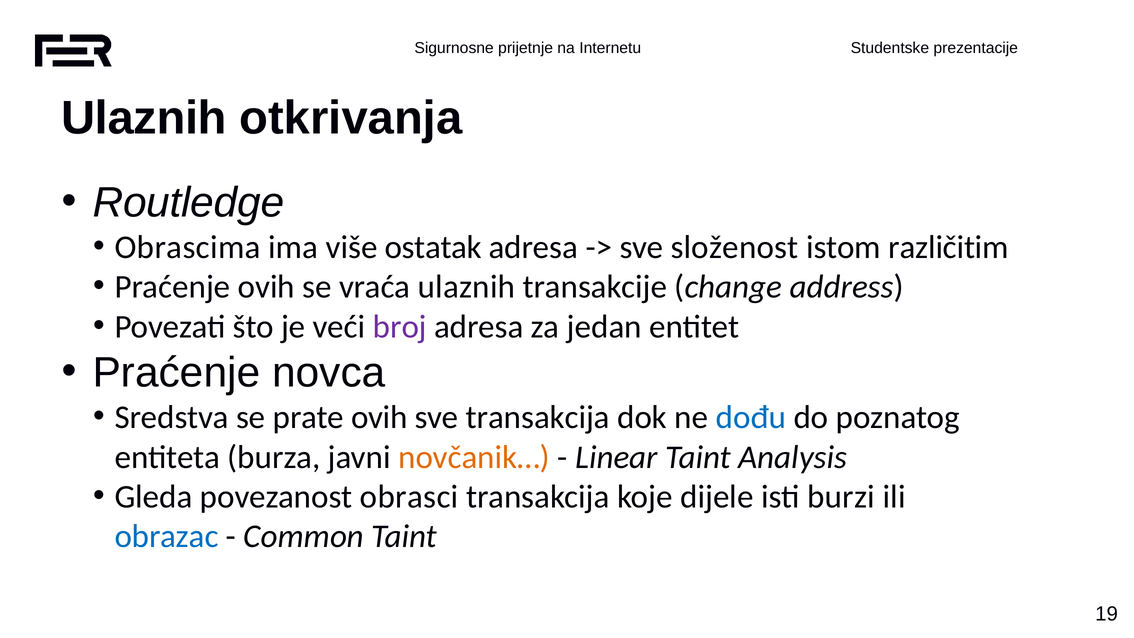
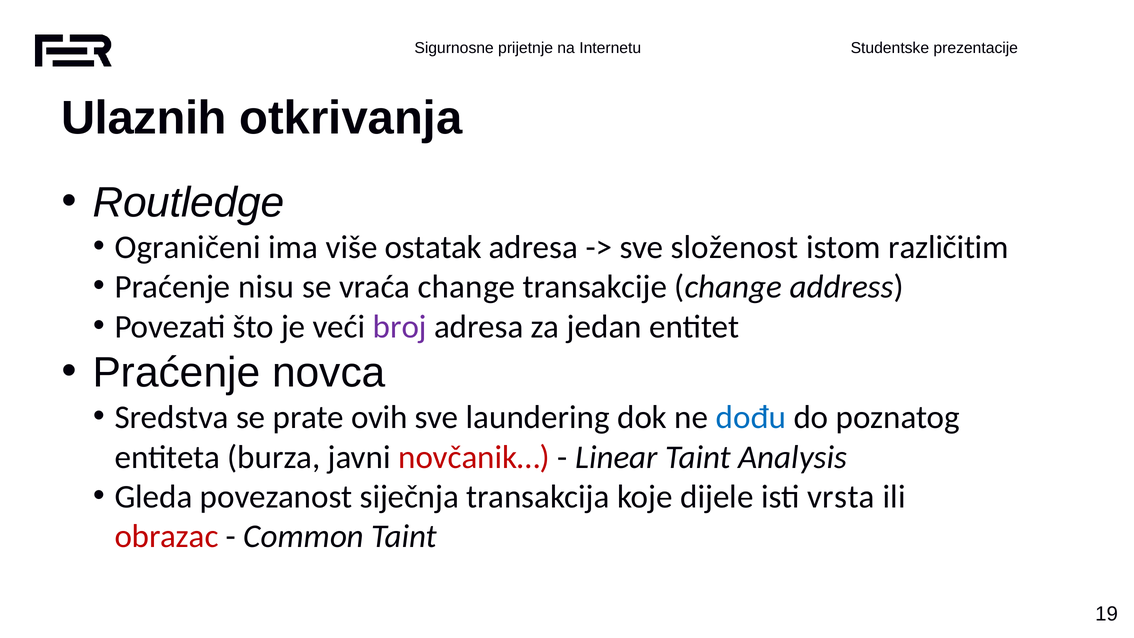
Obrascima: Obrascima -> Ograničeni
Praćenje ovih: ovih -> nisu
vraća ulaznih: ulaznih -> change
sve transakcija: transakcija -> laundering
novčanik… colour: orange -> red
obrasci: obrasci -> siječnja
burzi: burzi -> vrsta
obrazac colour: blue -> red
